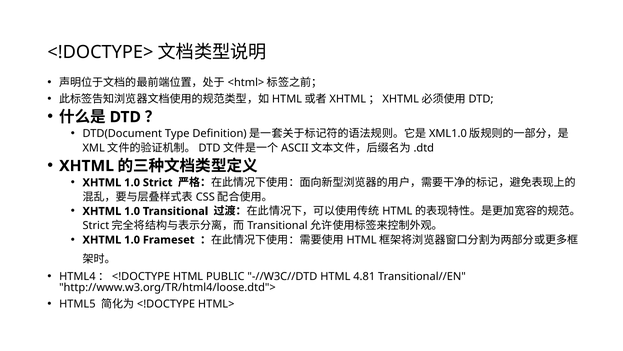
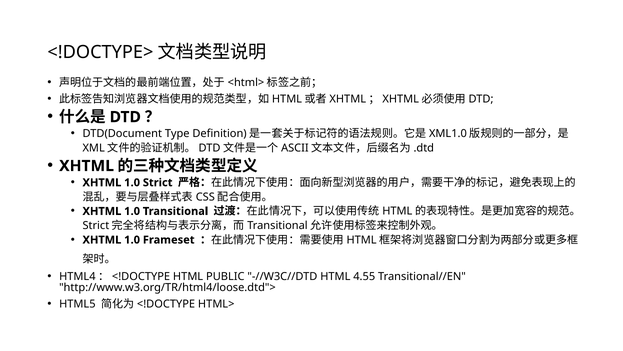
4.81: 4.81 -> 4.55
